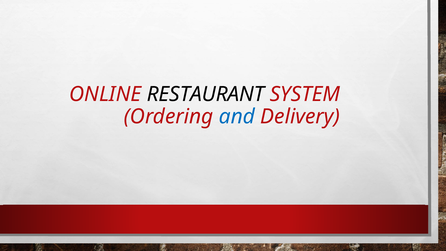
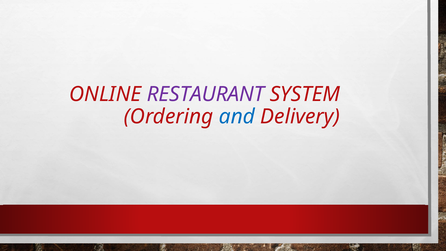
RESTAURANT colour: black -> purple
